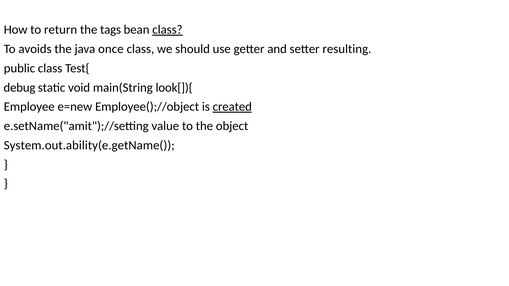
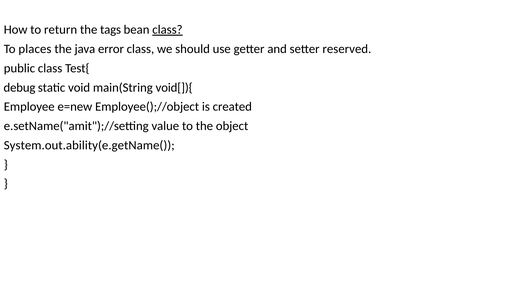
avoids: avoids -> places
once: once -> error
resulting: resulting -> reserved
look[]){: look[]){ -> void[]){
created underline: present -> none
